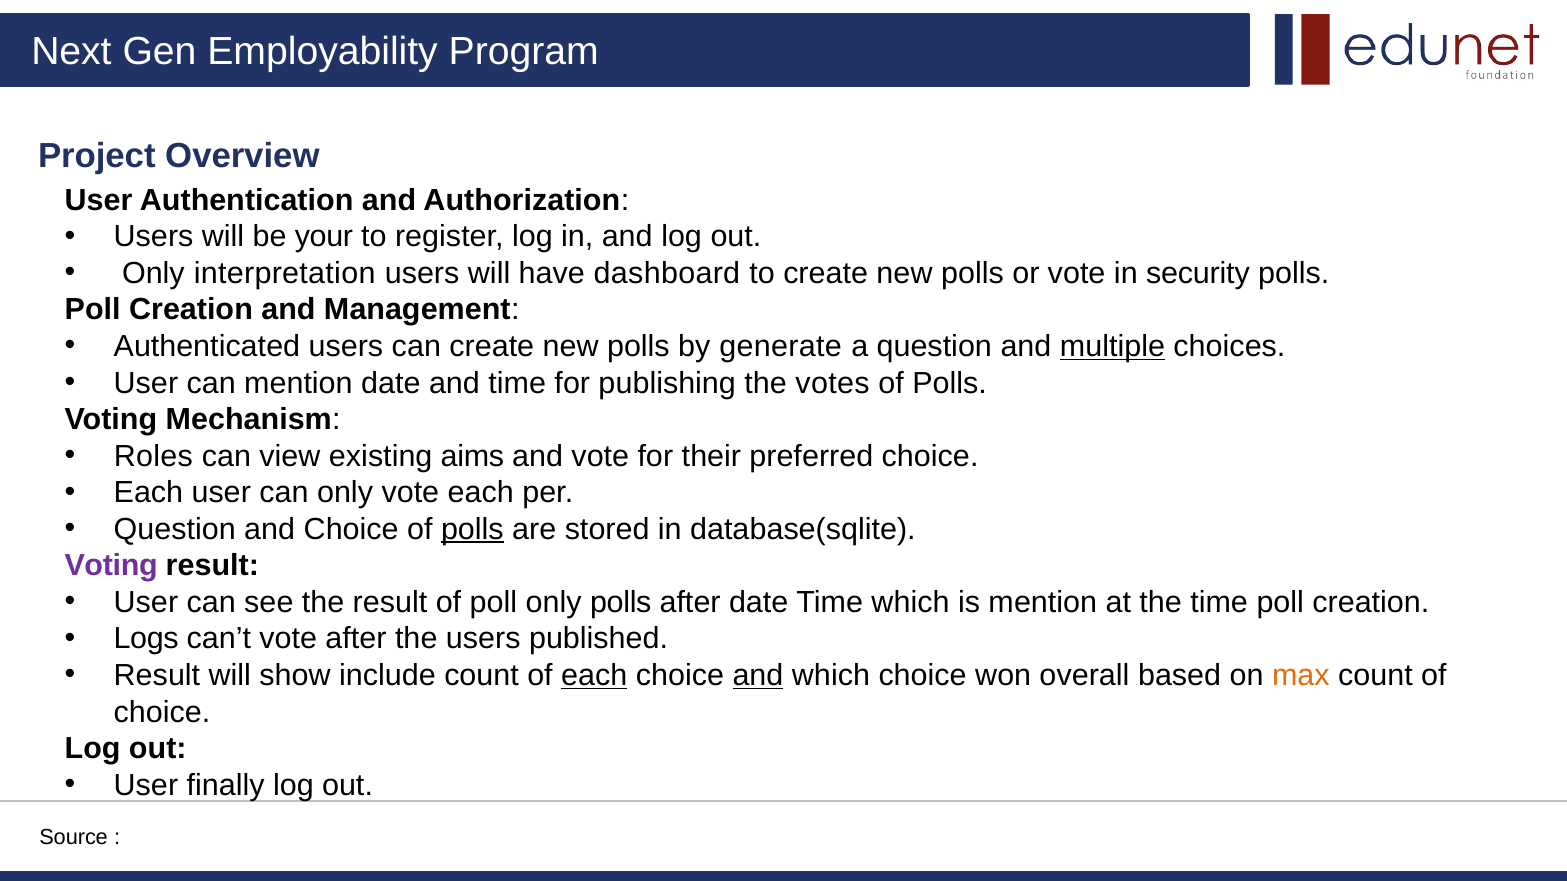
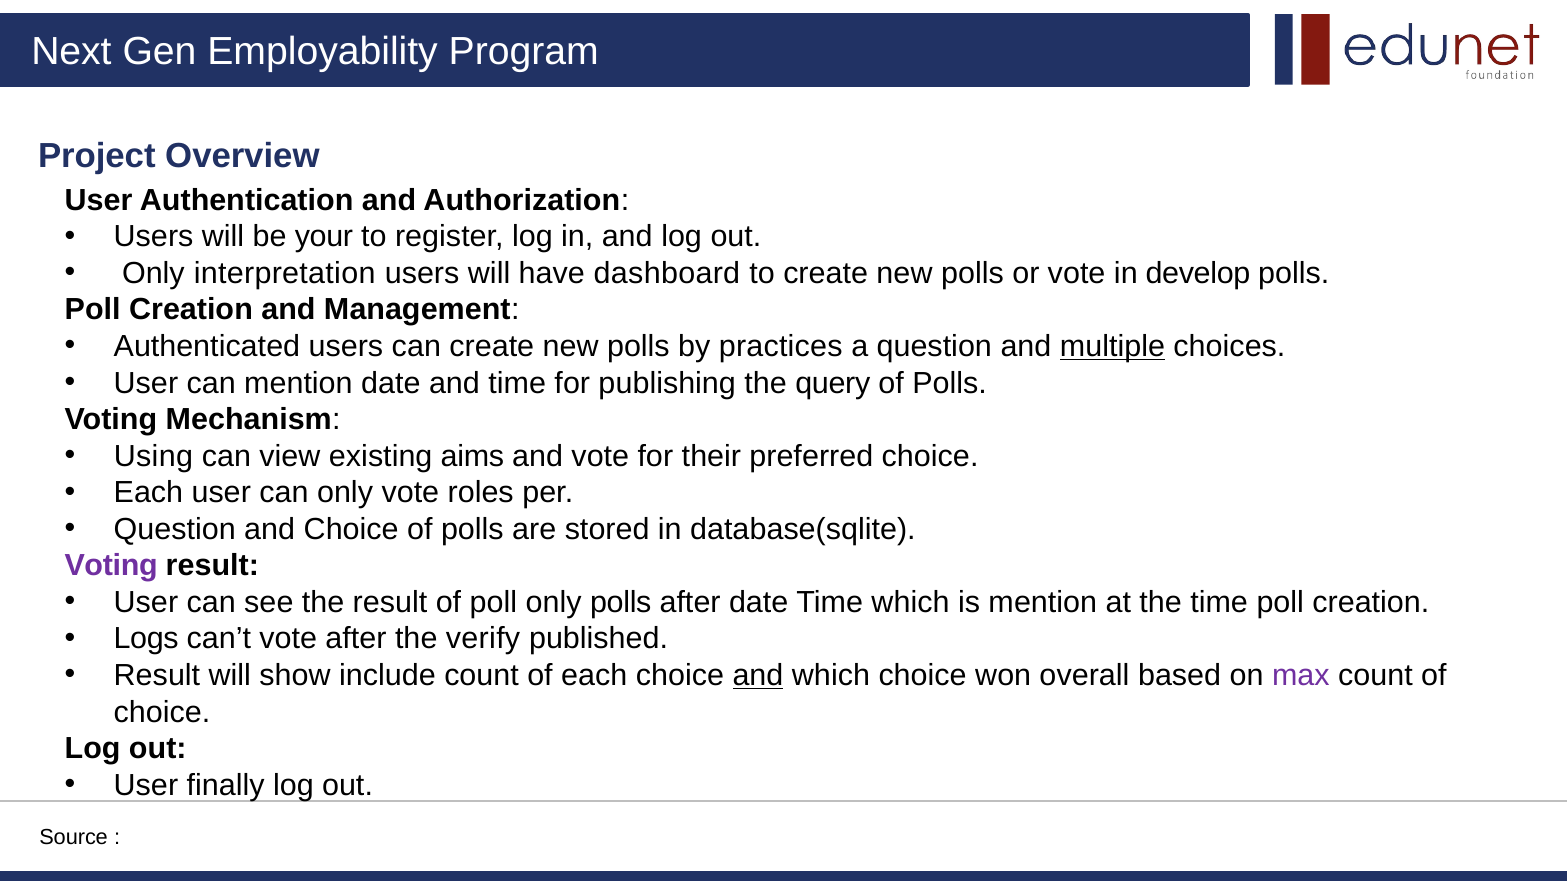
security: security -> develop
generate: generate -> practices
votes: votes -> query
Roles: Roles -> Using
vote each: each -> roles
polls at (472, 530) underline: present -> none
the users: users -> verify
each at (594, 676) underline: present -> none
max colour: orange -> purple
